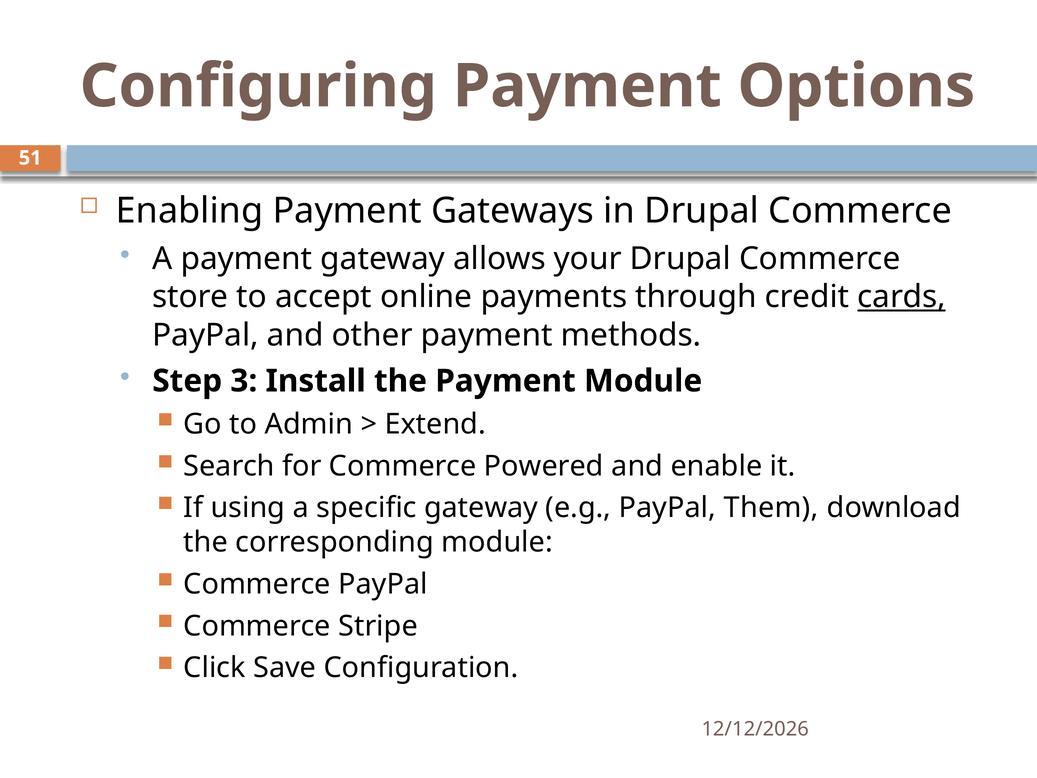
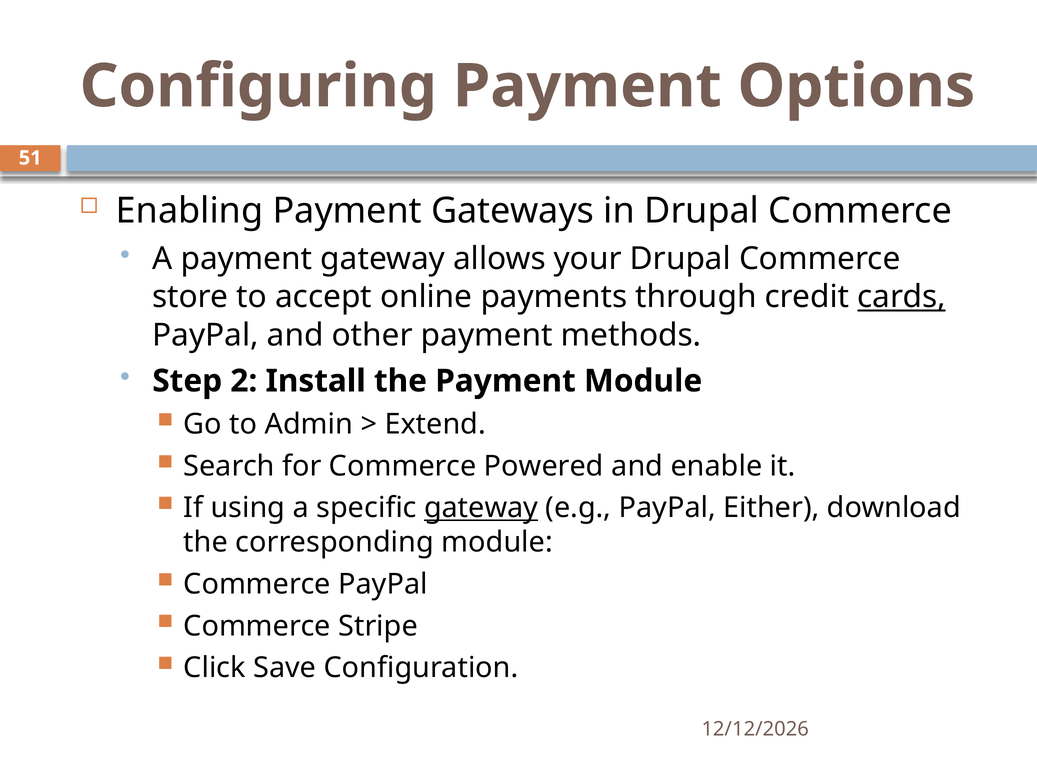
3: 3 -> 2
gateway at (481, 508) underline: none -> present
Them: Them -> Either
